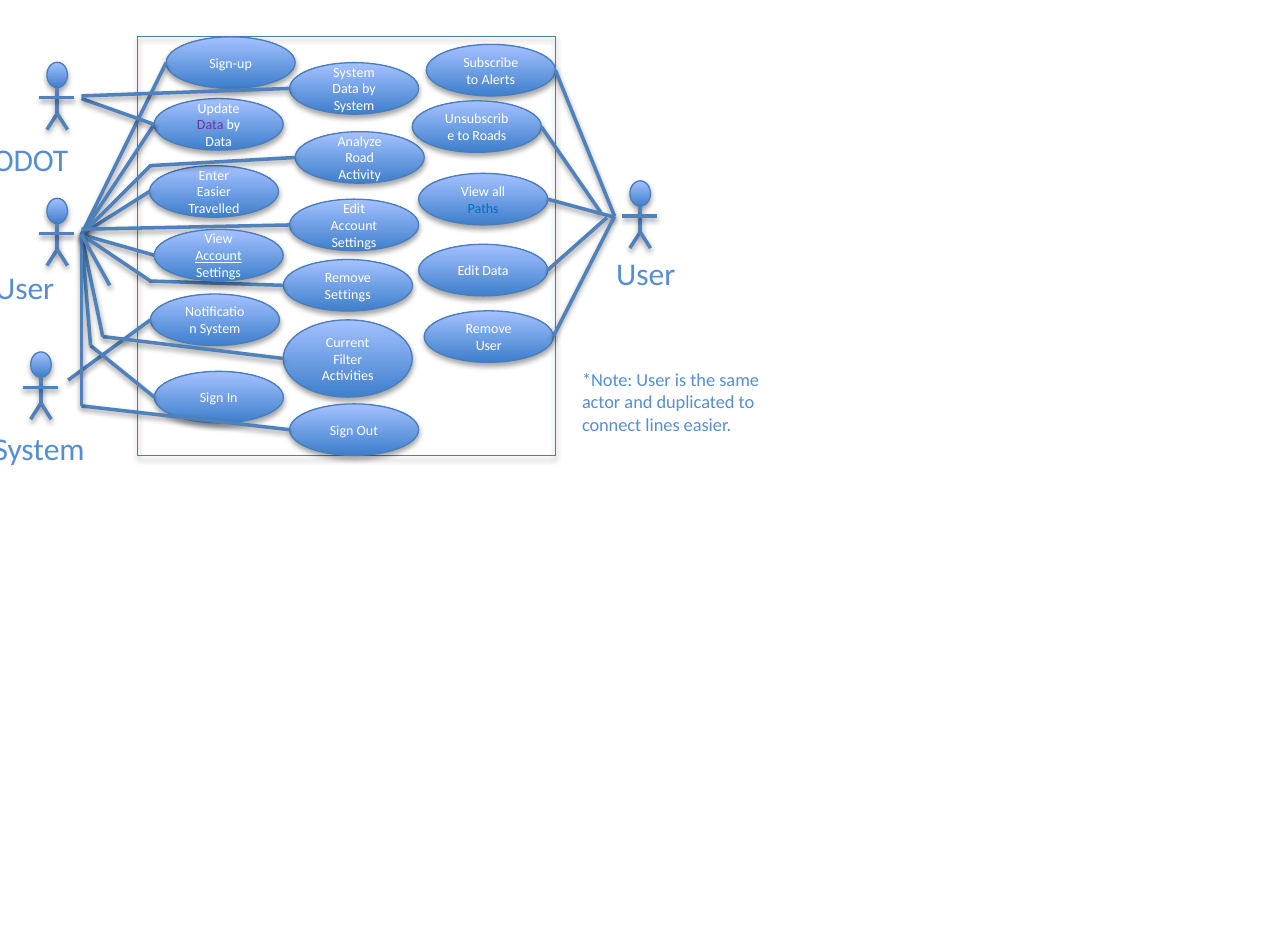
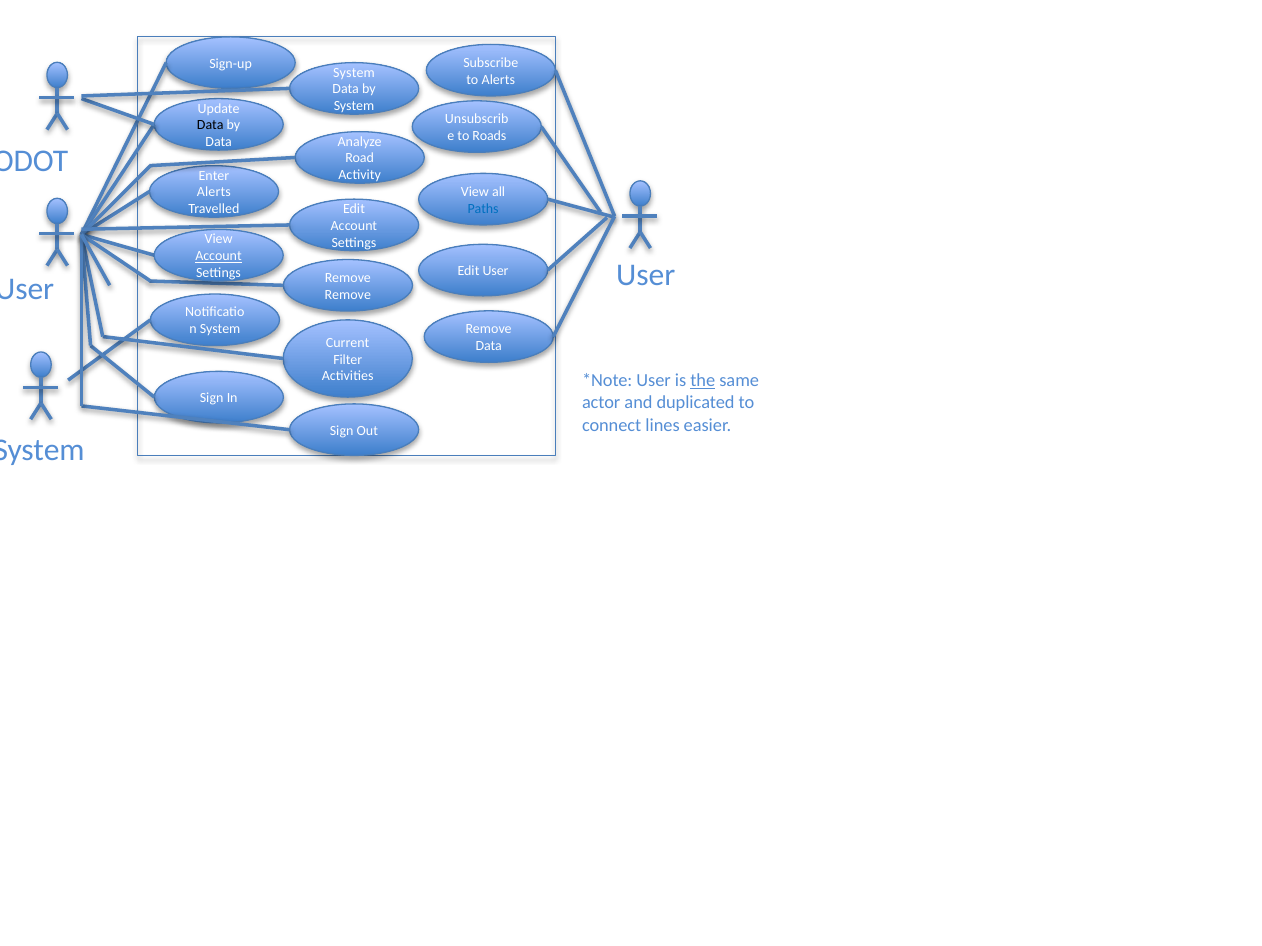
Data at (210, 125) colour: purple -> black
Easier at (214, 192): Easier -> Alerts
Edit Data: Data -> User
Settings at (348, 295): Settings -> Remove
User at (489, 346): User -> Data
the underline: none -> present
